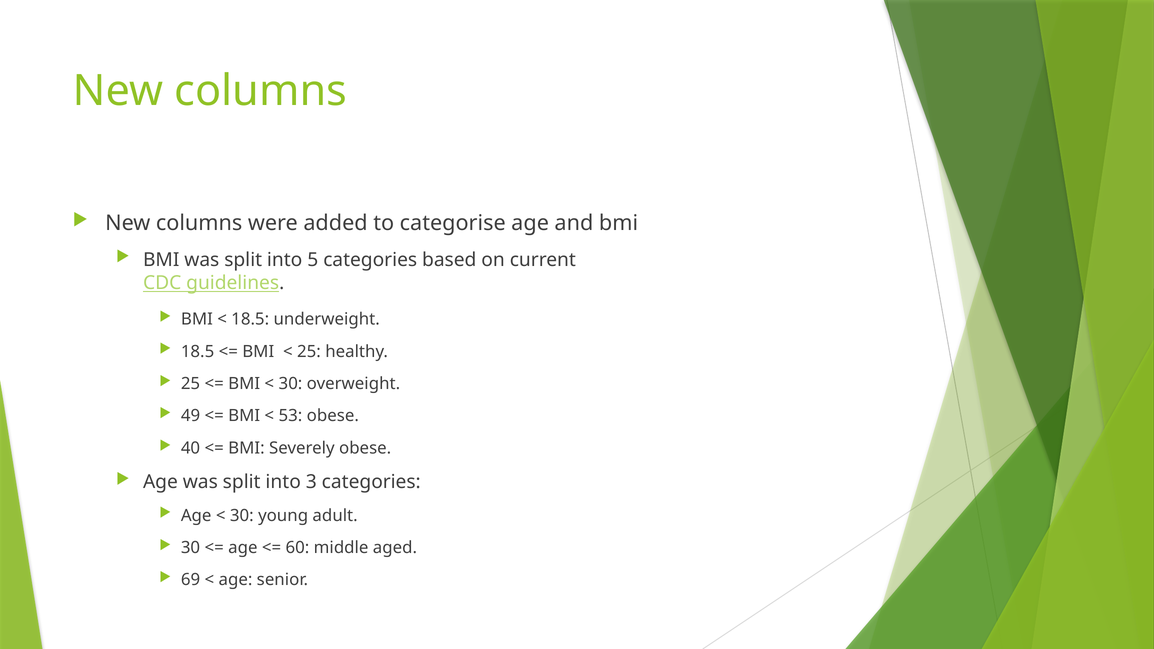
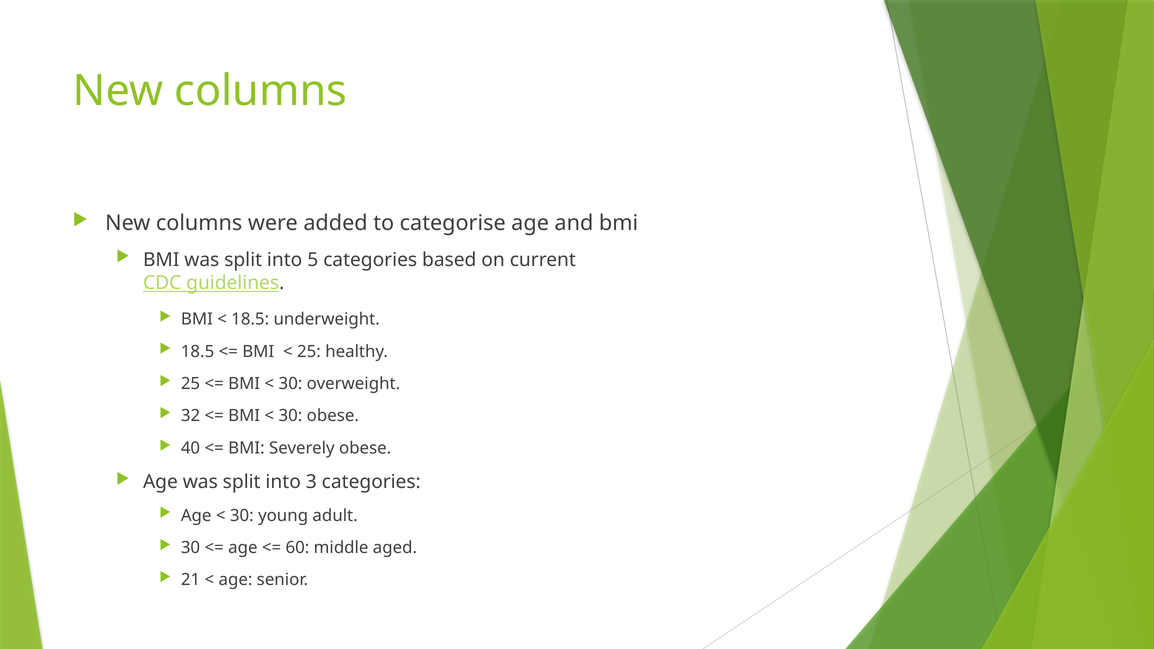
49: 49 -> 32
53 at (290, 416): 53 -> 30
69: 69 -> 21
